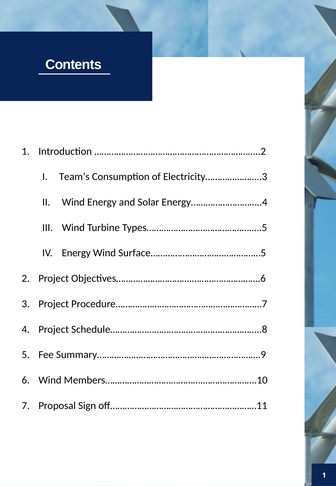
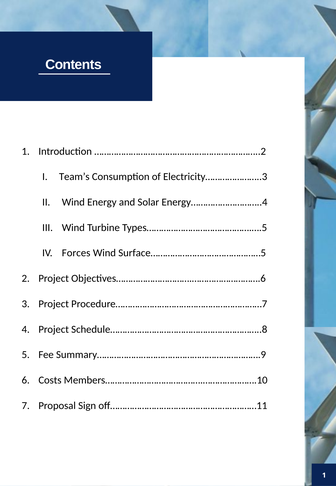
Energy at (76, 253): Energy -> Forces
Wind at (50, 380): Wind -> Costs
